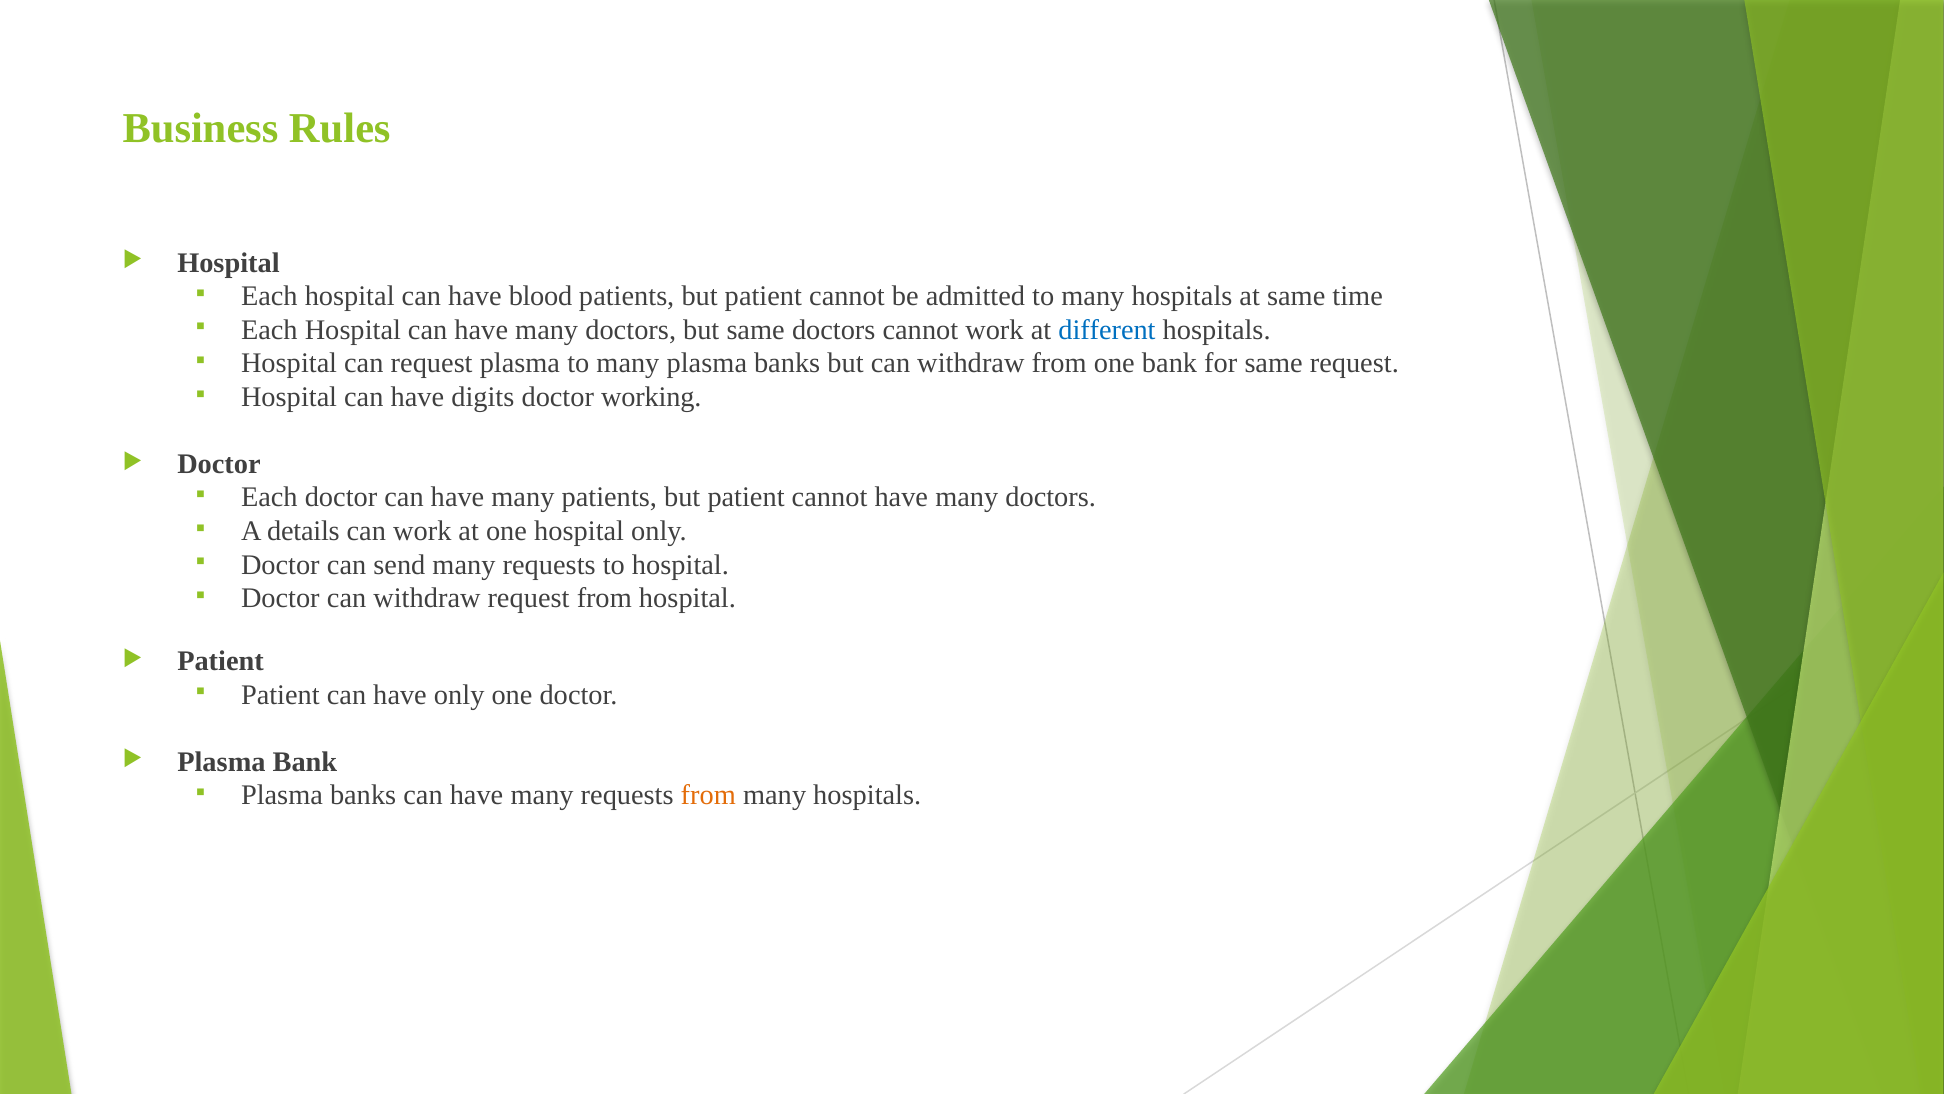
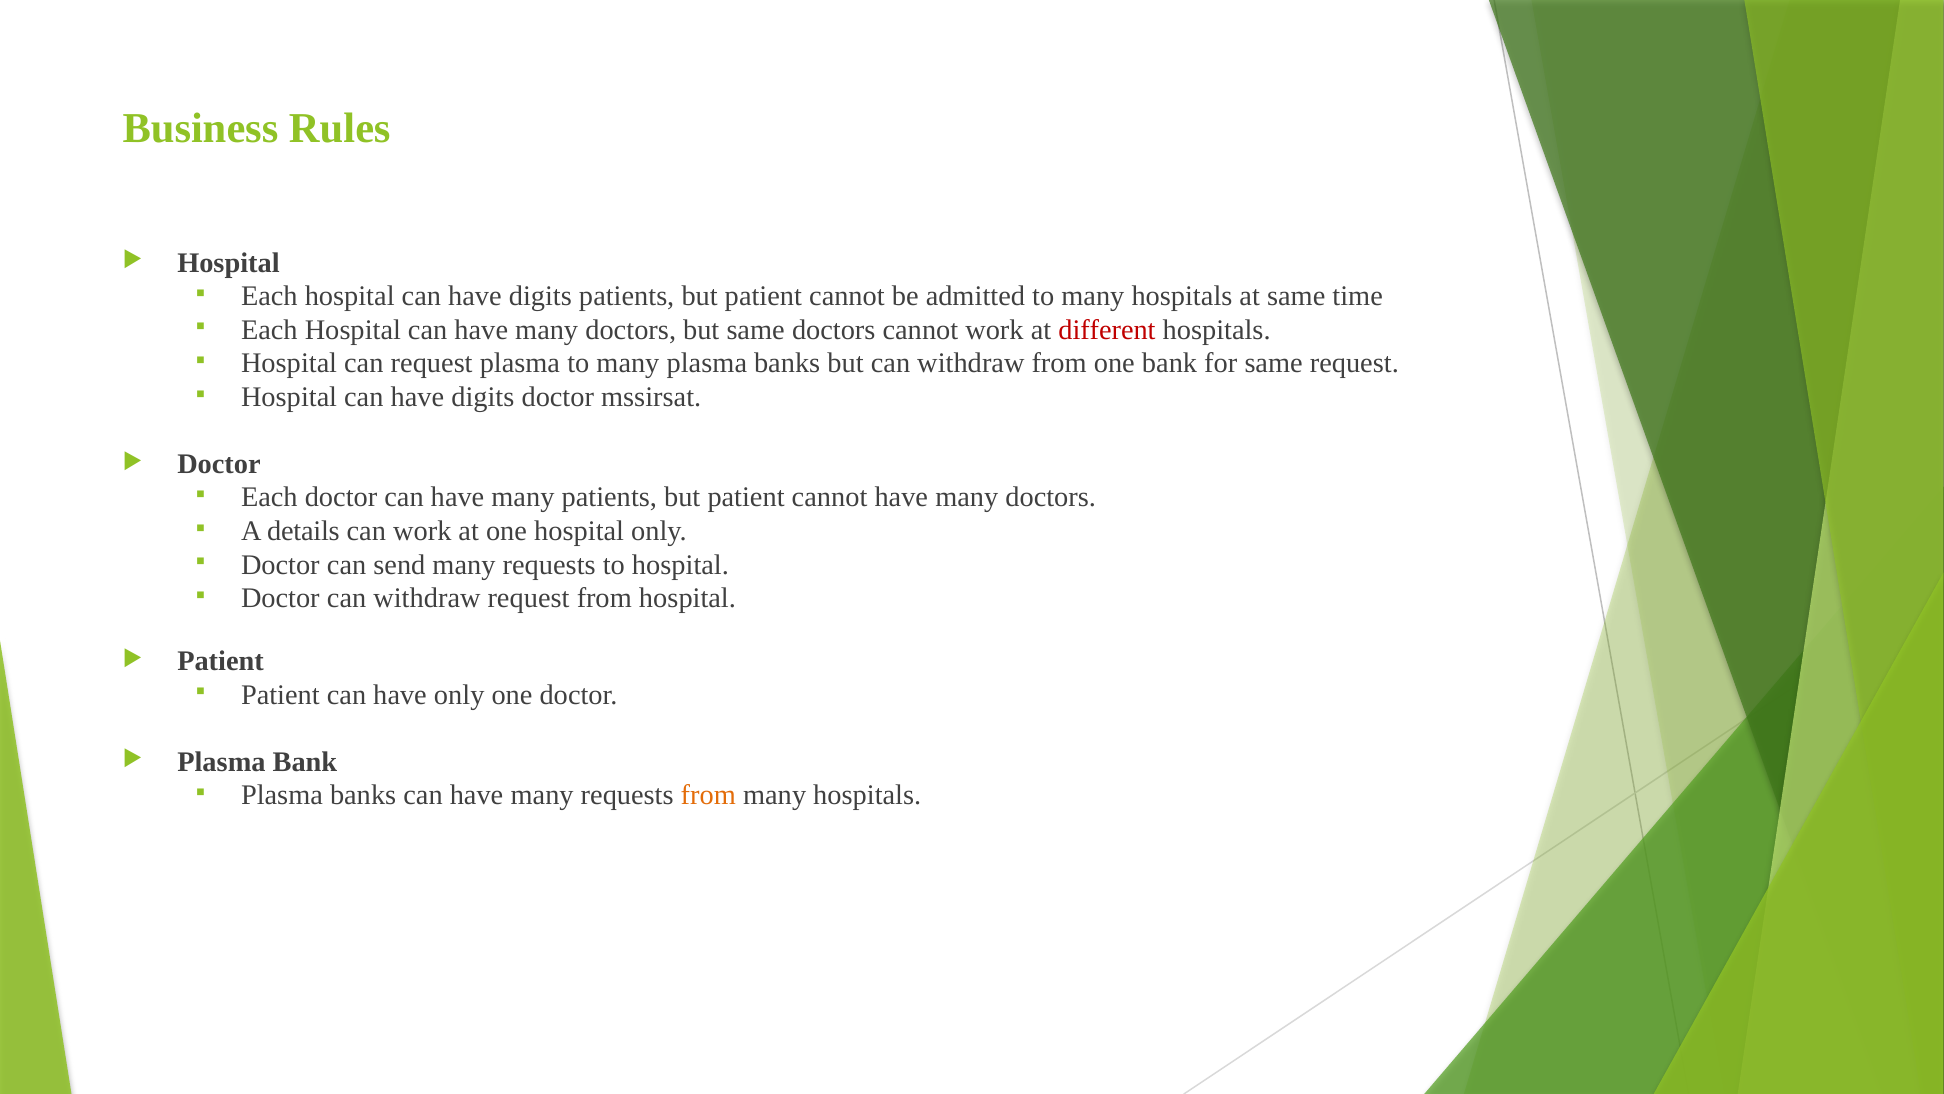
blood at (540, 296): blood -> digits
different colour: blue -> red
working: working -> mssirsat
